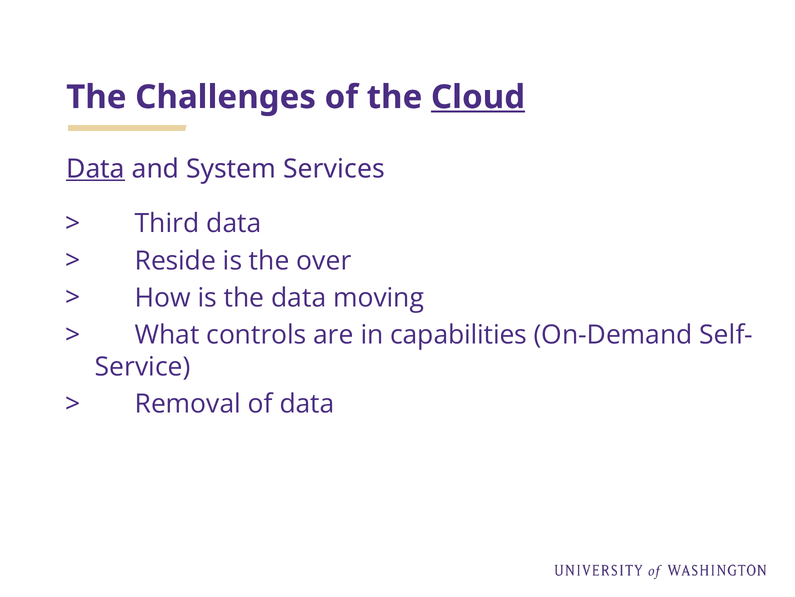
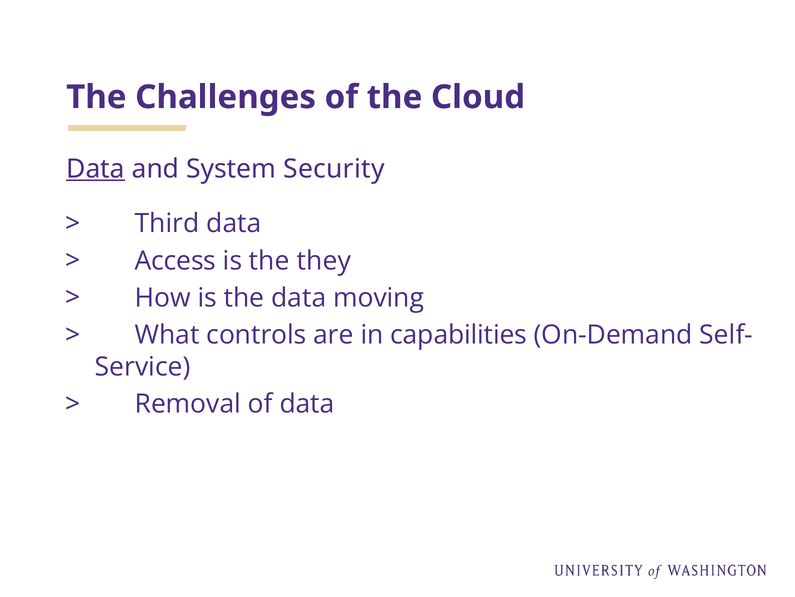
Cloud underline: present -> none
Services: Services -> Security
Reside: Reside -> Access
over: over -> they
